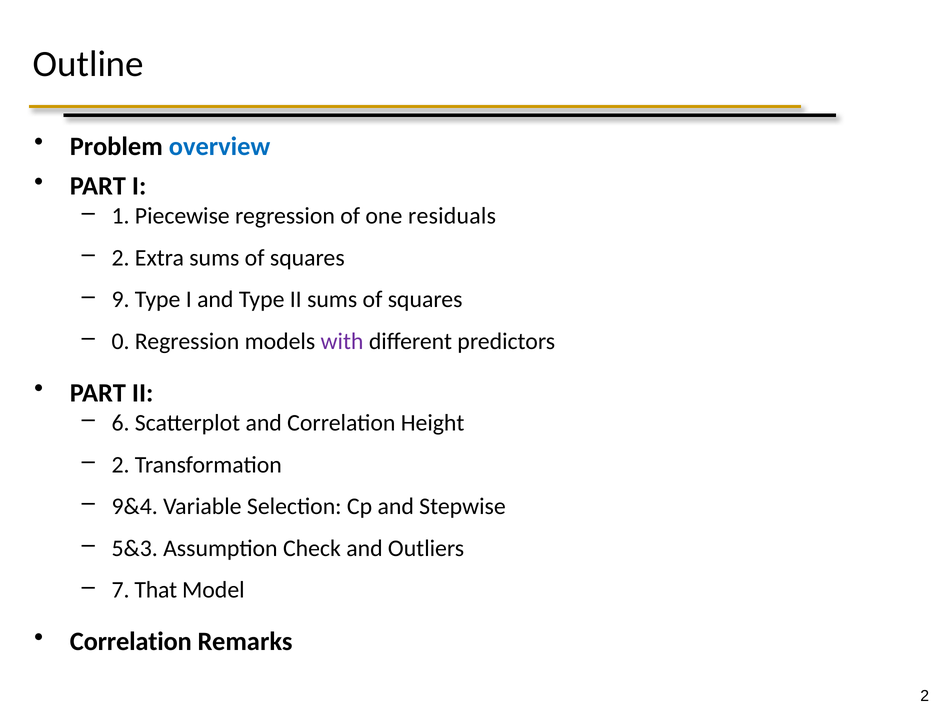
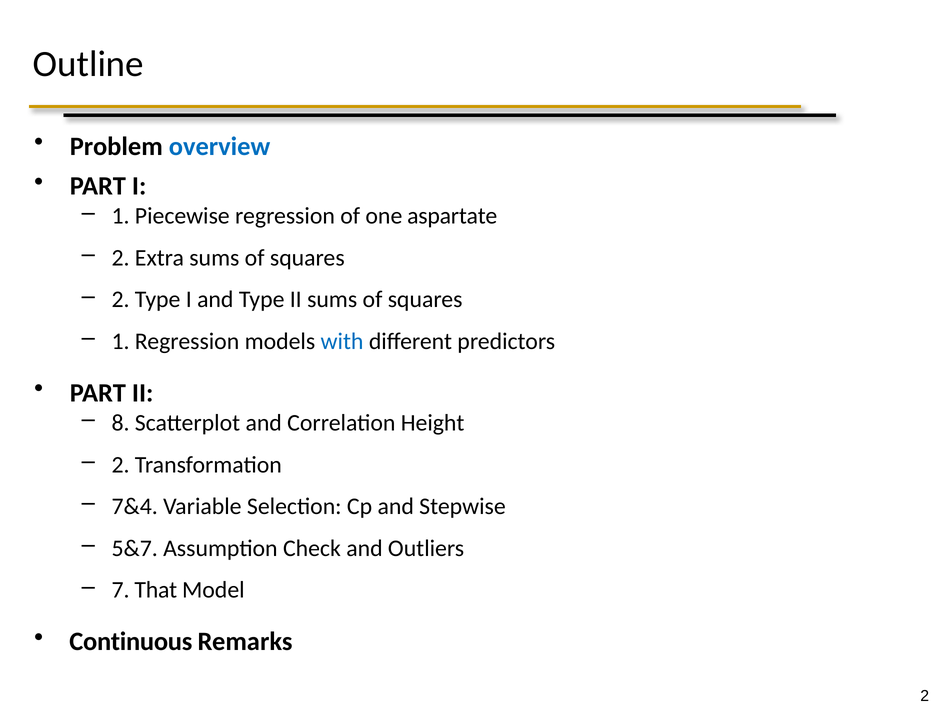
residuals: residuals -> aspartate
9 at (121, 300): 9 -> 2
0 at (121, 341): 0 -> 1
with colour: purple -> blue
6: 6 -> 8
9&4: 9&4 -> 7&4
5&3: 5&3 -> 5&7
Correlation at (131, 642): Correlation -> Continuous
